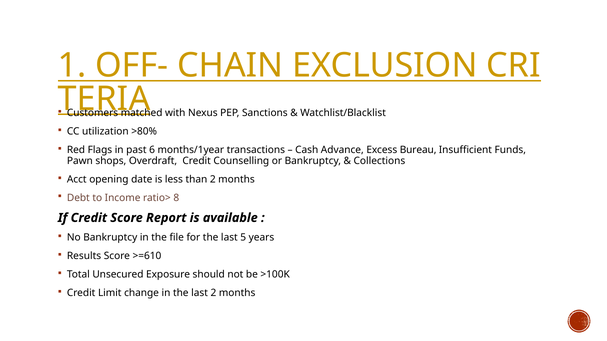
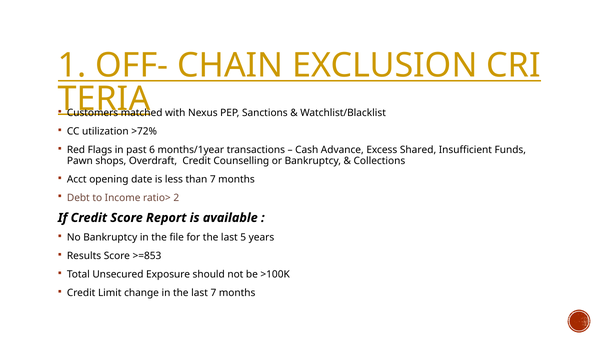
>80%: >80% -> >72%
Bureau: Bureau -> Shared
than 2: 2 -> 7
8: 8 -> 2
>=610: >=610 -> >=853
last 2: 2 -> 7
